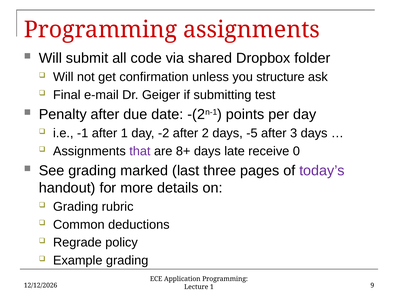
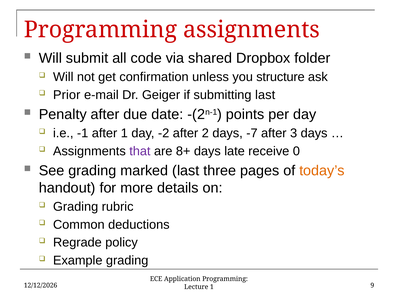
Final: Final -> Prior
submitting test: test -> last
-5: -5 -> -7
today’s colour: purple -> orange
